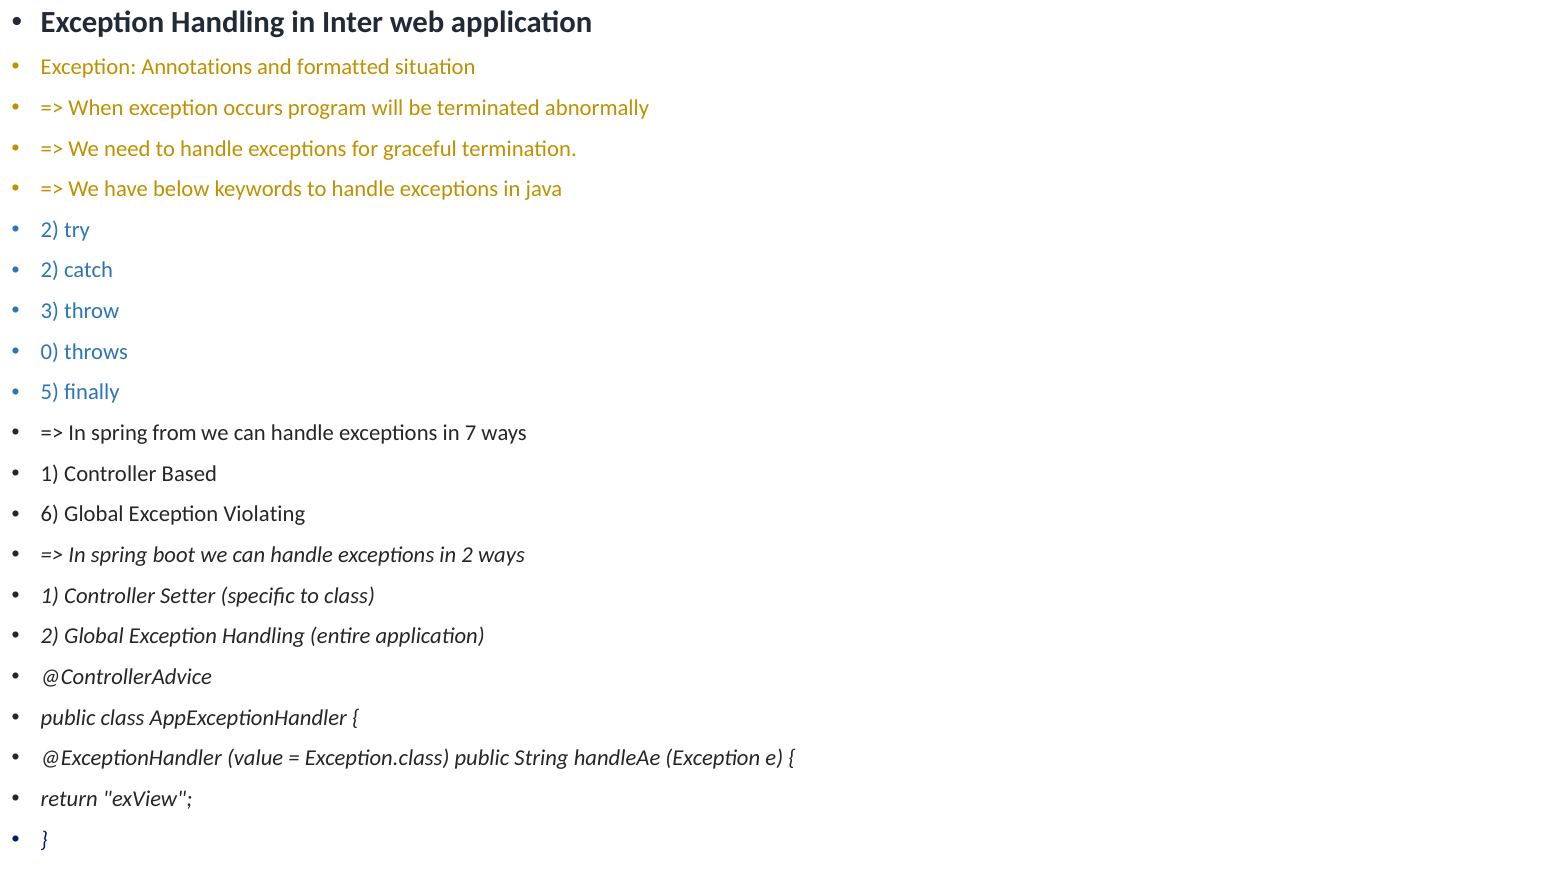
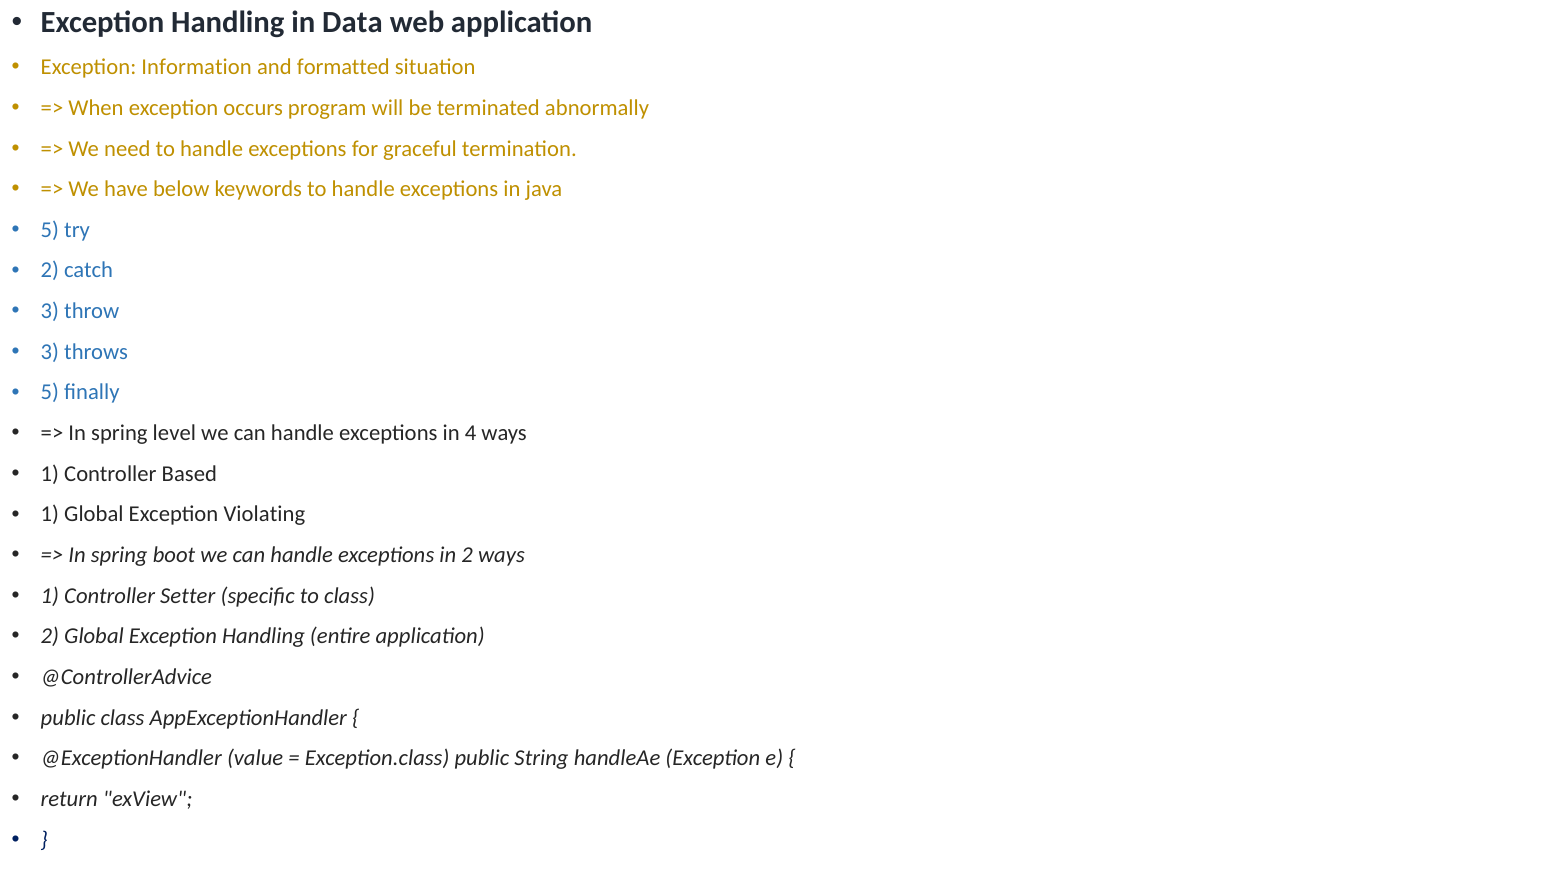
Inter: Inter -> Data
Annotations: Annotations -> Information
2 at (50, 230): 2 -> 5
0 at (50, 352): 0 -> 3
from: from -> level
7: 7 -> 4
6 at (50, 514): 6 -> 1
